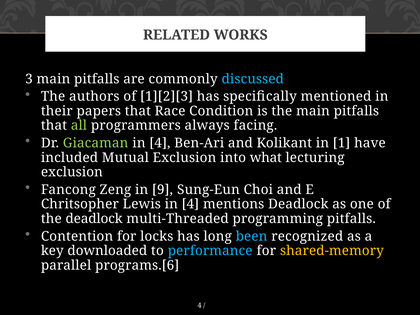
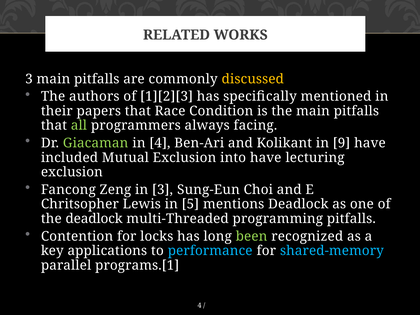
discussed colour: light blue -> yellow
1: 1 -> 9
into what: what -> have
in 9: 9 -> 3
Lewis in 4: 4 -> 5
been colour: light blue -> light green
downloaded: downloaded -> applications
shared-memory colour: yellow -> light blue
programs.[6: programs.[6 -> programs.[1
